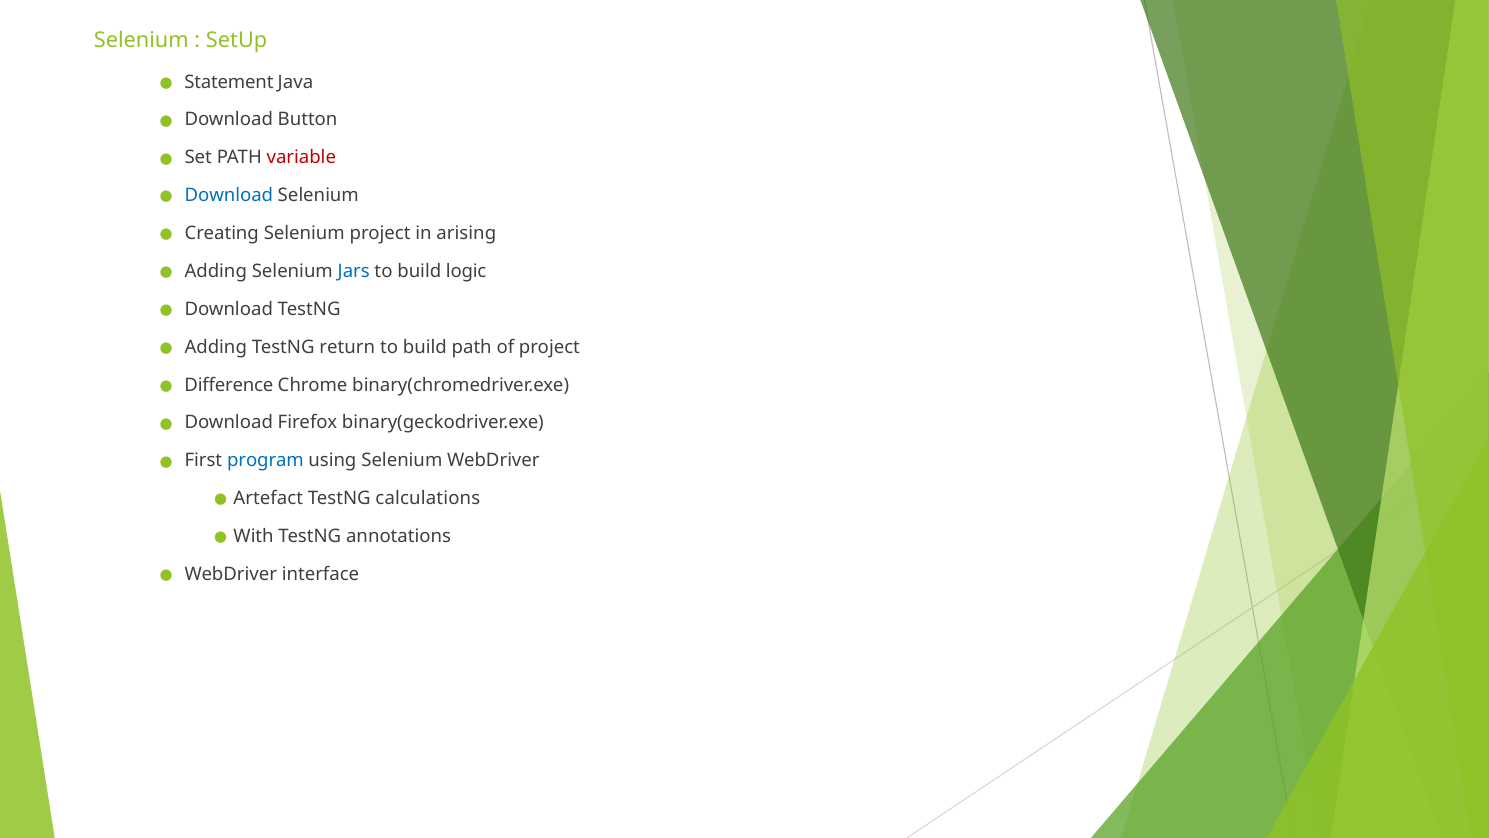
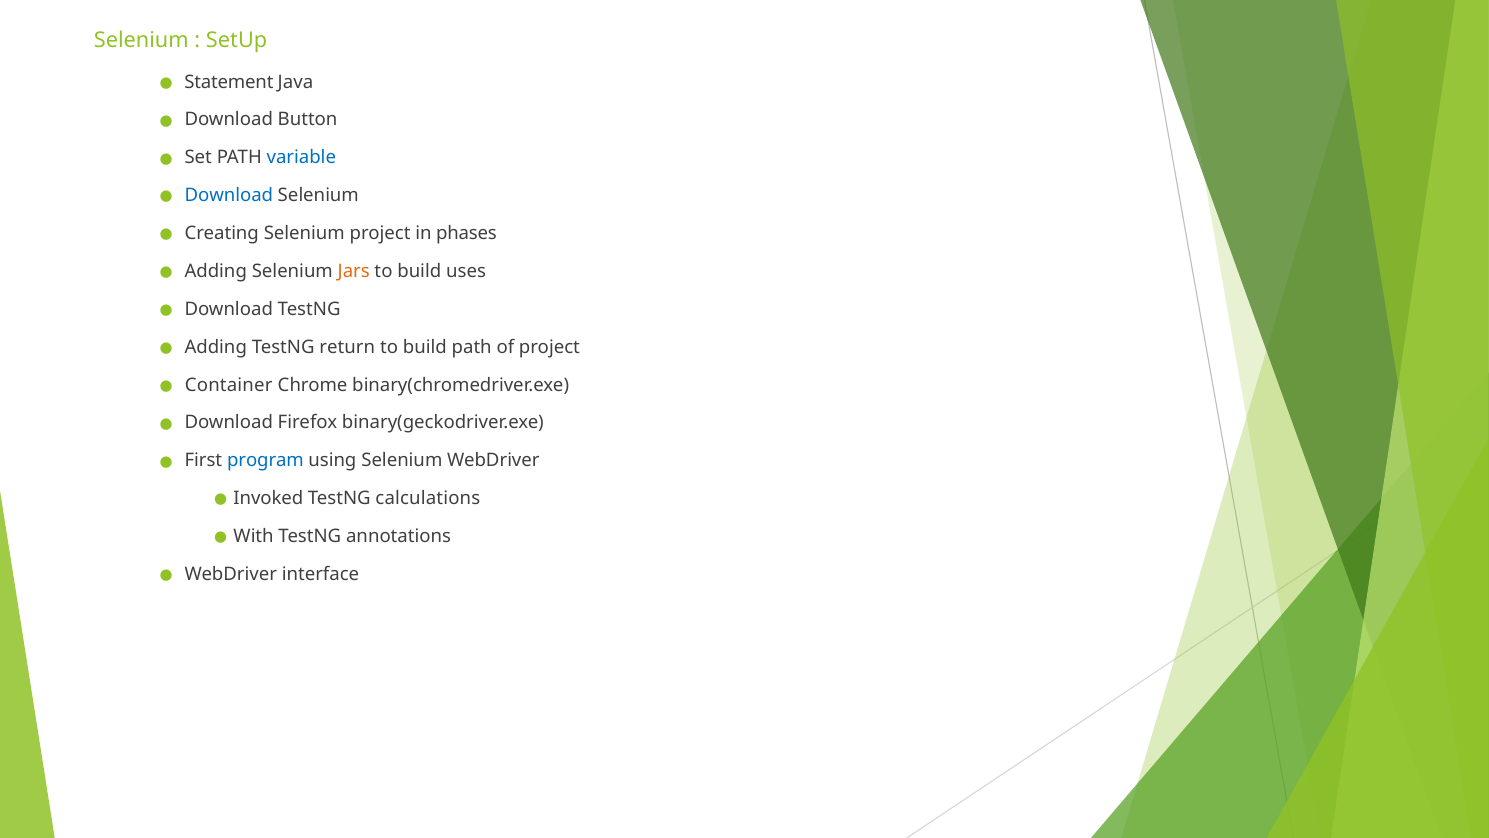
variable colour: red -> blue
arising: arising -> phases
Jars colour: blue -> orange
logic: logic -> uses
Difference: Difference -> Container
Artefact: Artefact -> Invoked
